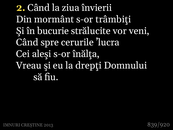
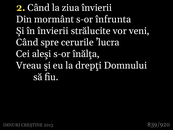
trâmbiţi: trâmbiţi -> înfrunta
în bucurie: bucurie -> învierii
